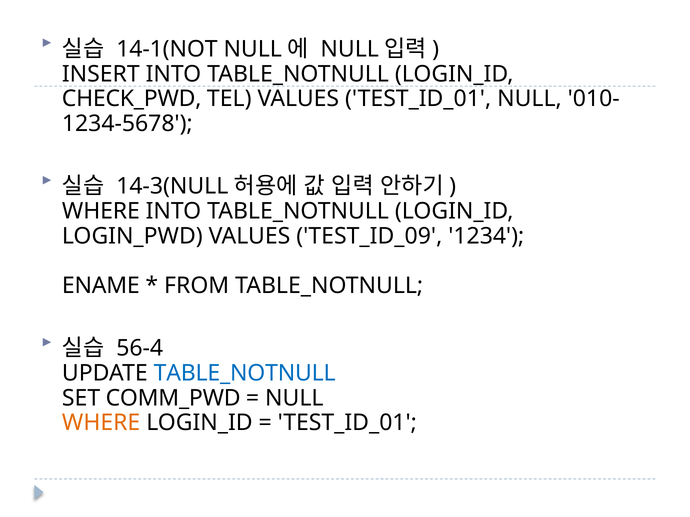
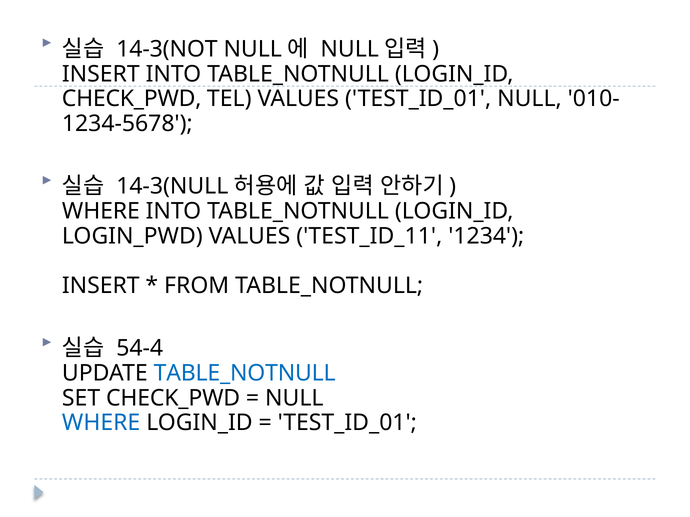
14-1(NOT: 14-1(NOT -> 14-3(NOT
TEST_ID_09: TEST_ID_09 -> TEST_ID_11
ENAME at (101, 286): ENAME -> INSERT
56-4: 56-4 -> 54-4
SET COMM_PWD: COMM_PWD -> CHECK_PWD
WHERE at (101, 423) colour: orange -> blue
